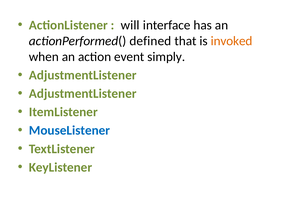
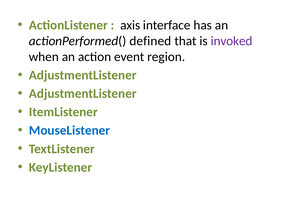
will: will -> axis
invoked colour: orange -> purple
simply: simply -> region
